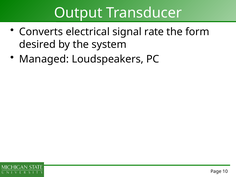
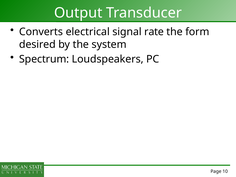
Managed: Managed -> Spectrum
